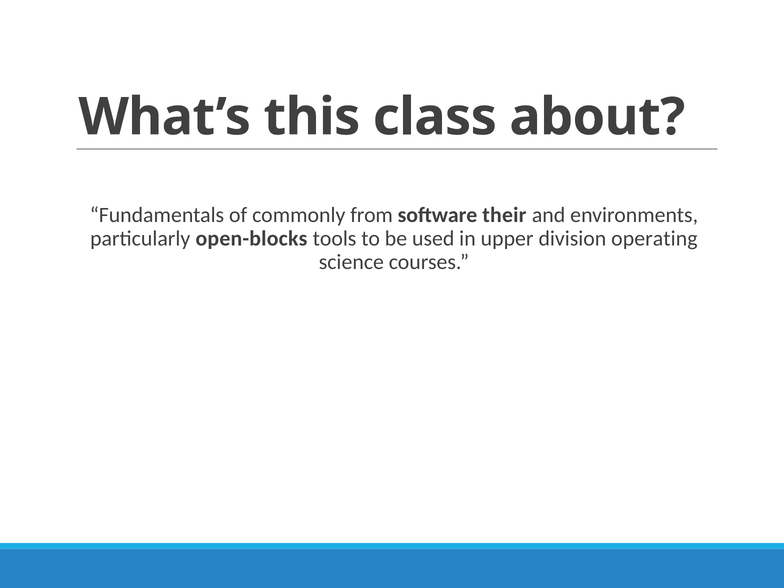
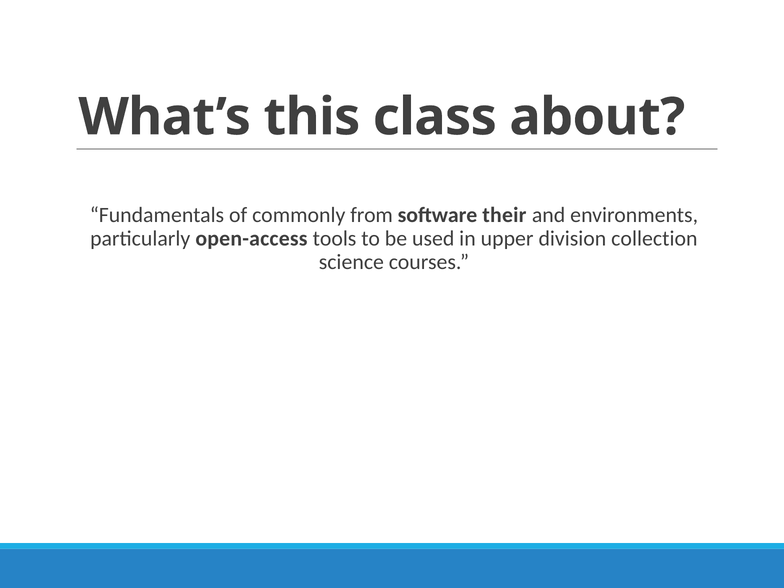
open-blocks: open-blocks -> open-access
operating: operating -> collection
